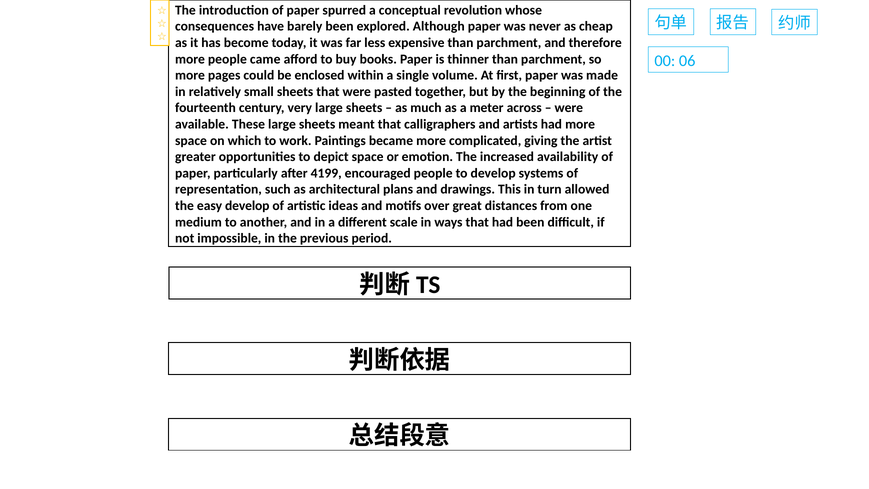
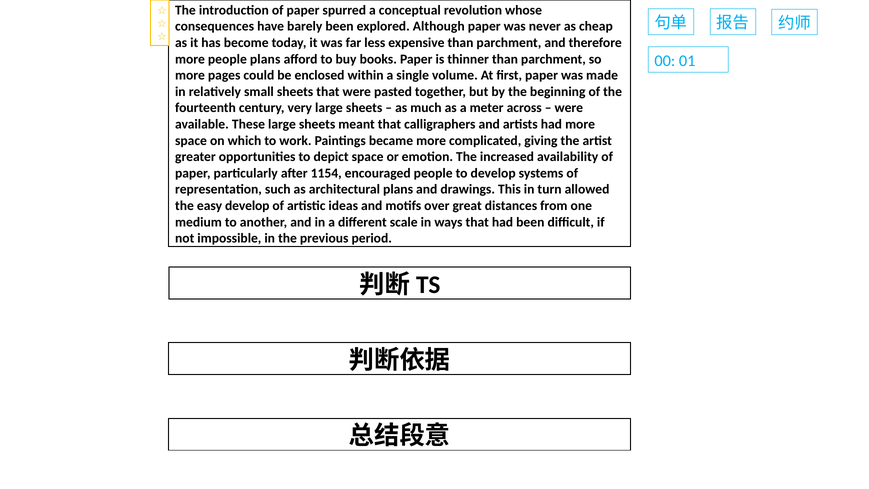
people came: came -> plans
06: 06 -> 01
4199: 4199 -> 1154
